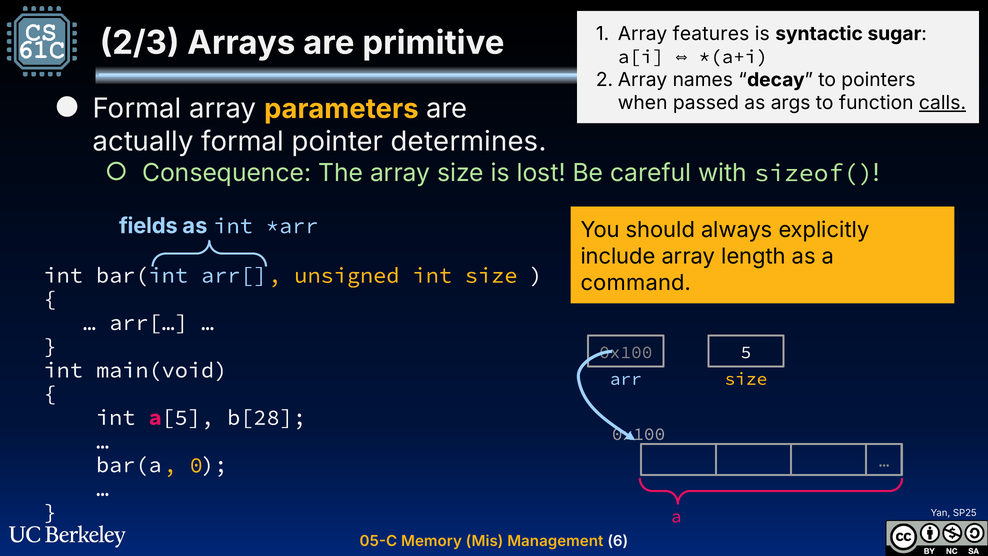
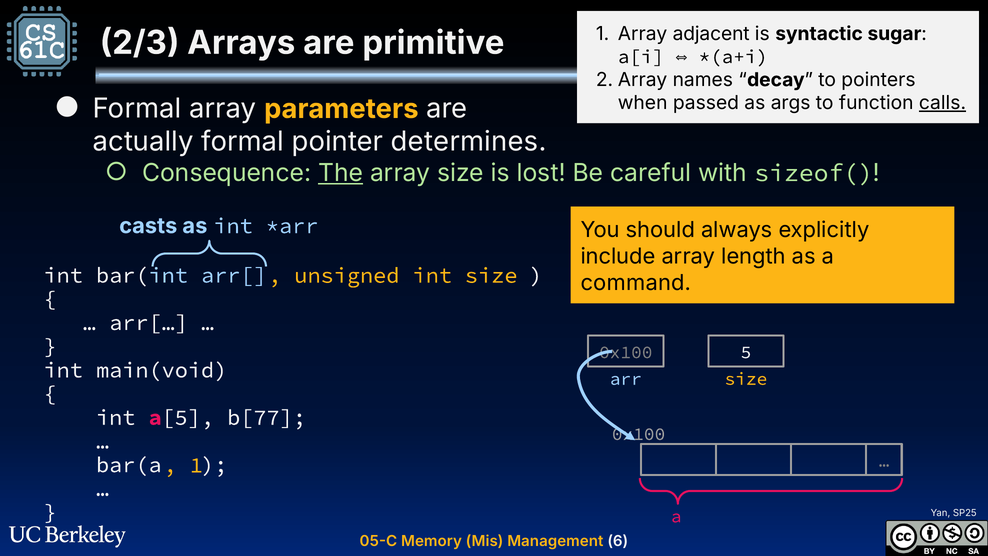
features: features -> adjacent
The underline: none -> present
fields: fields -> casts
b[28: b[28 -> b[77
0 at (196, 465): 0 -> 1
